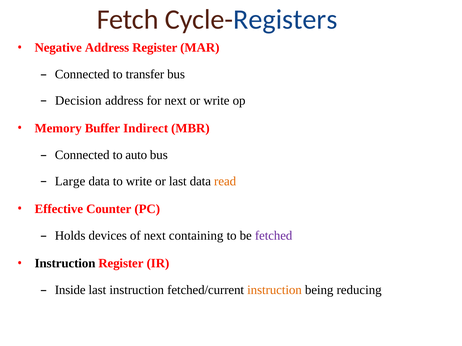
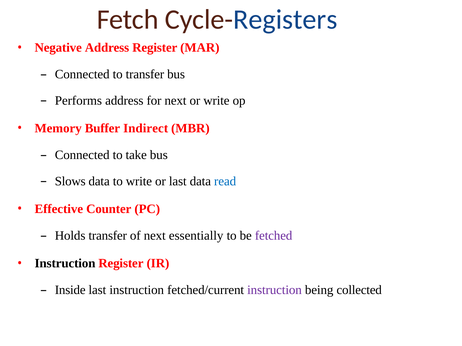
Decision: Decision -> Performs
auto: auto -> take
Large: Large -> Slows
read colour: orange -> blue
Holds devices: devices -> transfer
containing: containing -> essentially
instruction at (274, 290) colour: orange -> purple
reducing: reducing -> collected
